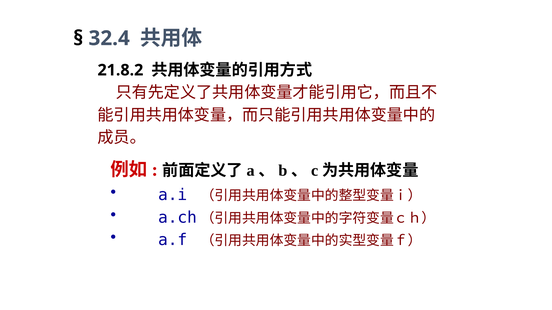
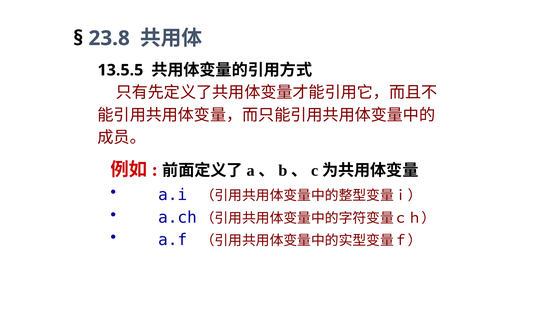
32.4: 32.4 -> 23.8
21.8.2: 21.8.2 -> 13.5.5
